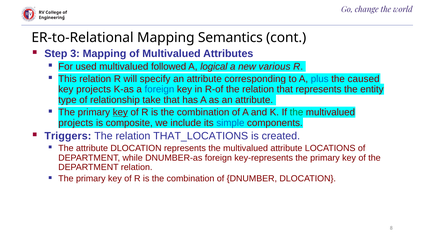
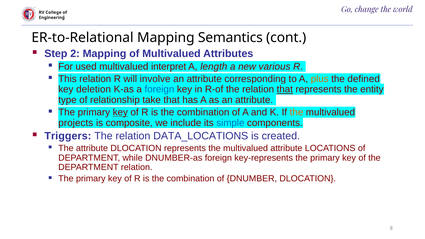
3: 3 -> 2
followed: followed -> interpret
logical: logical -> length
specify: specify -> involve
plus colour: blue -> orange
caused: caused -> defined
key projects: projects -> deletion
that at (285, 89) underline: none -> present
the at (296, 112) colour: green -> orange
THAT_LOCATIONS: THAT_LOCATIONS -> DATA_LOCATIONS
